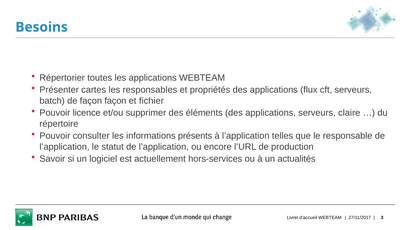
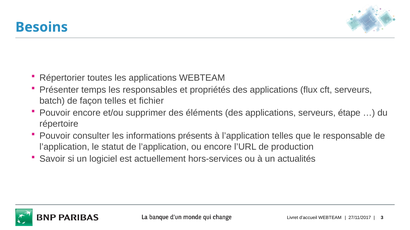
cartes: cartes -> temps
façon façon: façon -> telles
Pouvoir licence: licence -> encore
claire: claire -> étape
